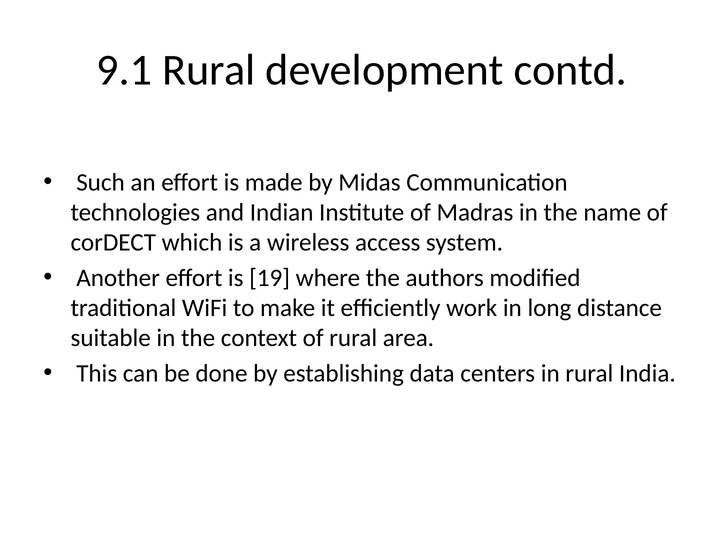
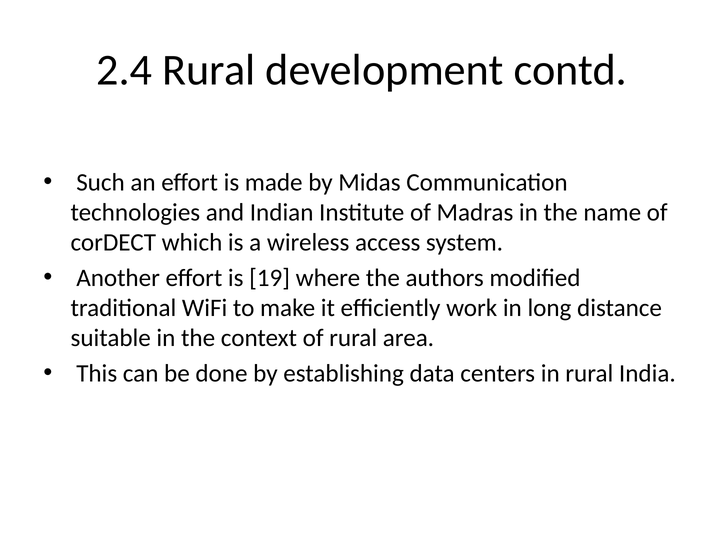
9.1: 9.1 -> 2.4
